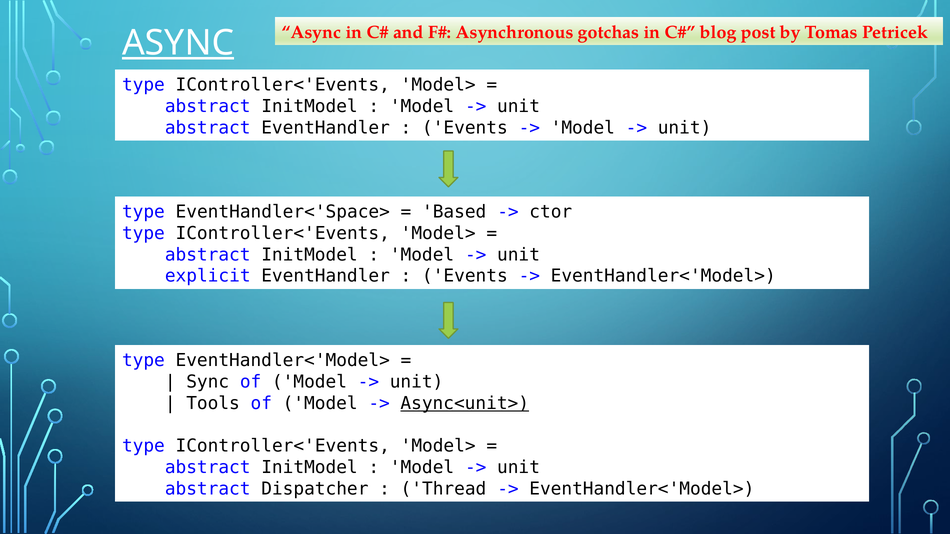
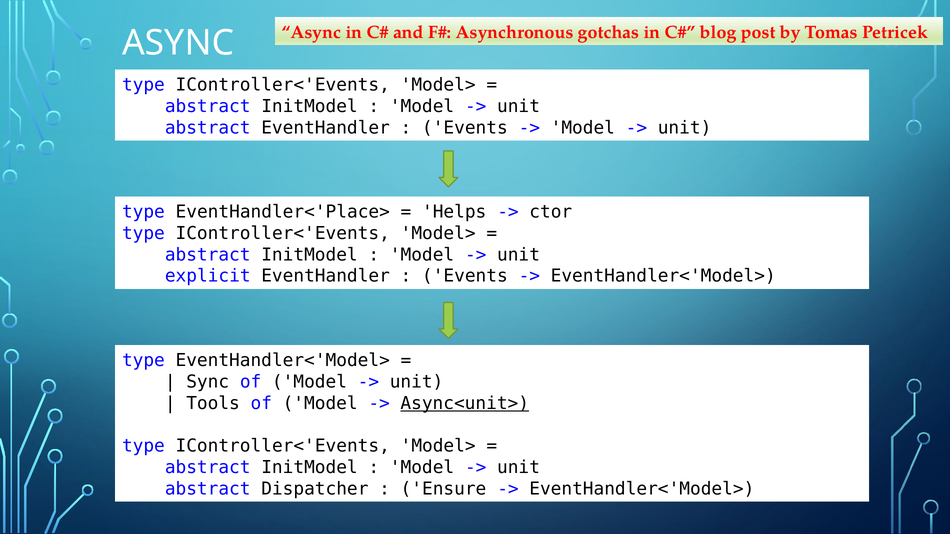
ASYNC at (178, 43) underline: present -> none
EventHandler<'Space>: EventHandler<'Space> -> EventHandler<'Place>
Based: Based -> Helps
Thread: Thread -> Ensure
